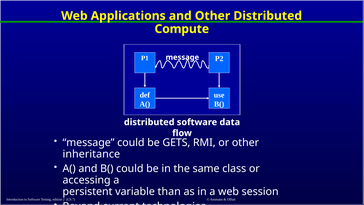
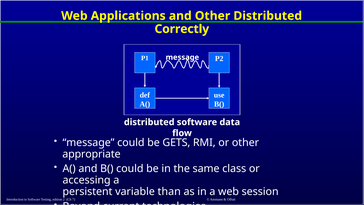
Compute: Compute -> Correctly
inheritance: inheritance -> appropriate
